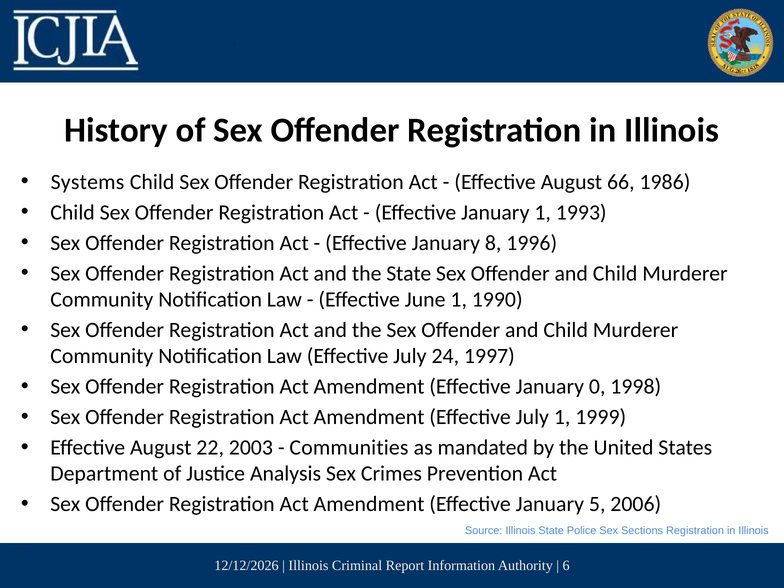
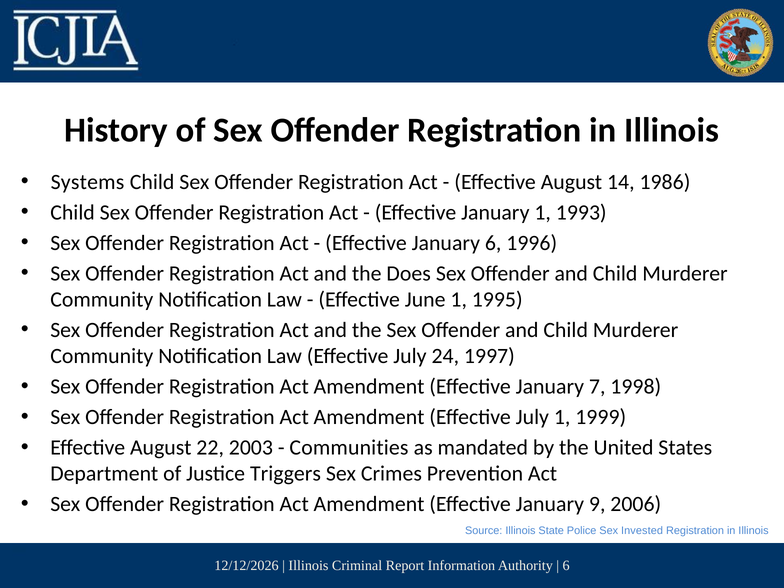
66: 66 -> 14
January 8: 8 -> 6
the State: State -> Does
1990: 1990 -> 1995
0: 0 -> 7
Analysis: Analysis -> Triggers
5: 5 -> 9
Sections: Sections -> Invested
